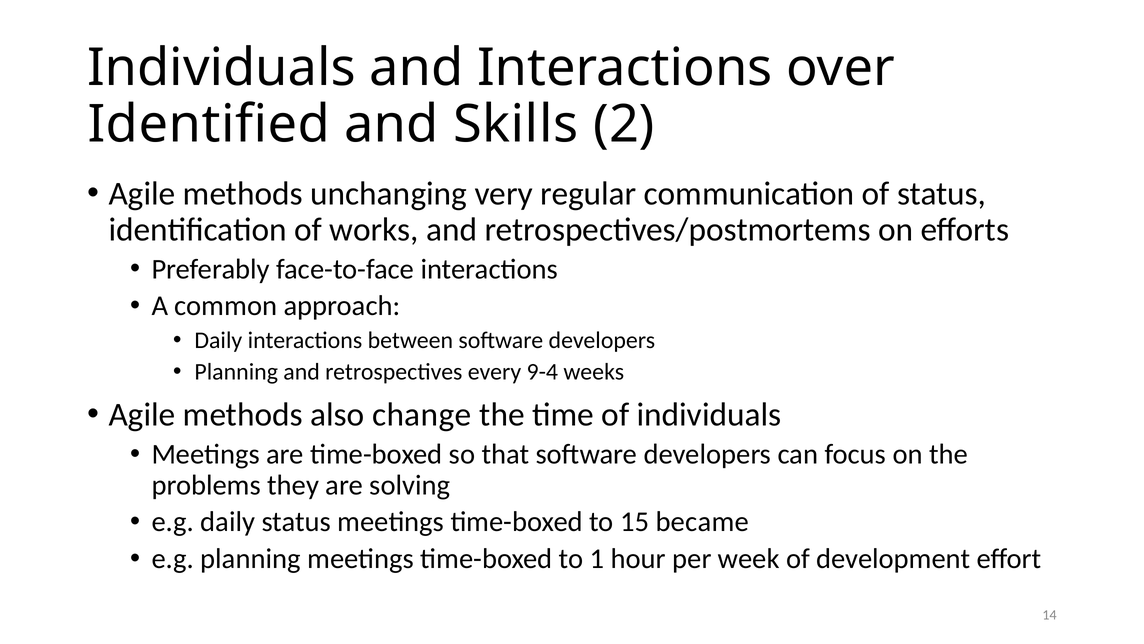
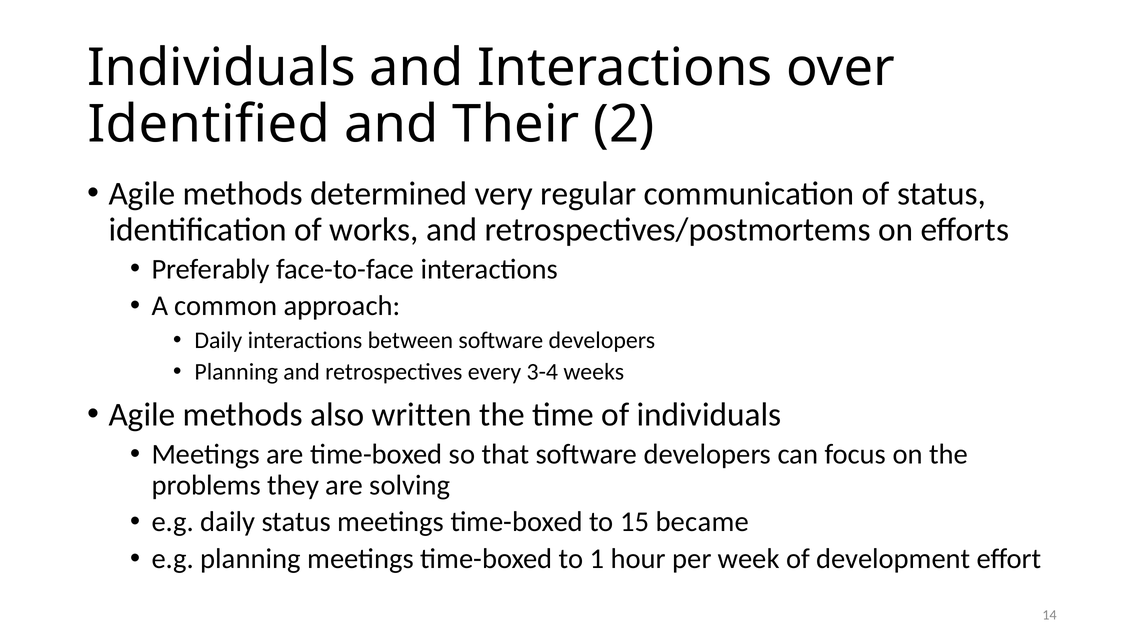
Skills: Skills -> Their
unchanging: unchanging -> determined
9-4: 9-4 -> 3-4
change: change -> written
